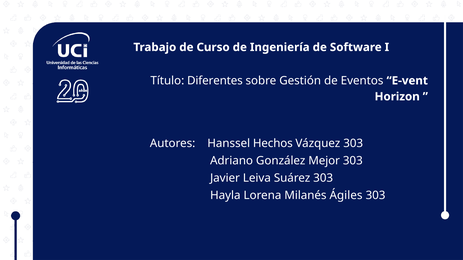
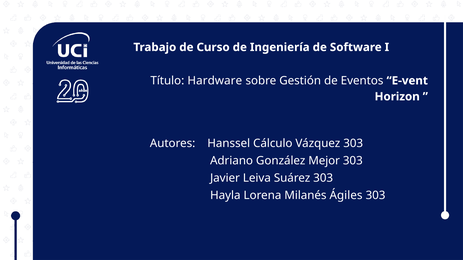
Diferentes: Diferentes -> Hardware
Hechos: Hechos -> Cálculo
